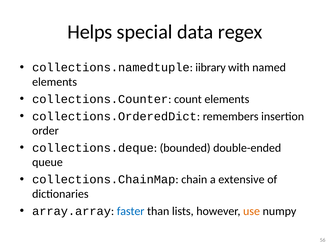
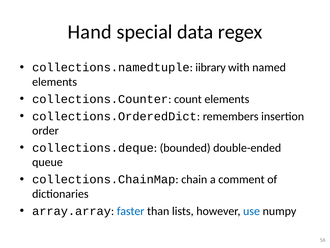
Helps: Helps -> Hand
extensive: extensive -> comment
use colour: orange -> blue
